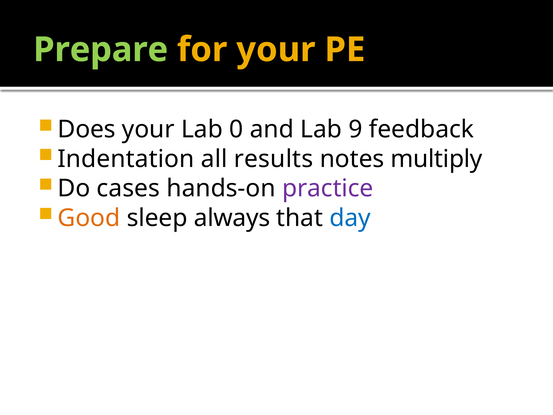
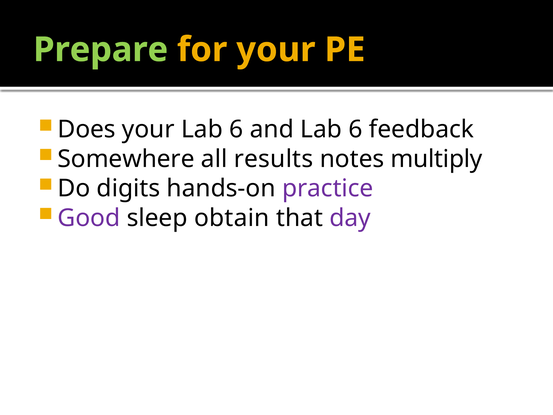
your Lab 0: 0 -> 6
and Lab 9: 9 -> 6
Indentation: Indentation -> Somewhere
cases: cases -> digits
Good colour: orange -> purple
always: always -> obtain
day colour: blue -> purple
